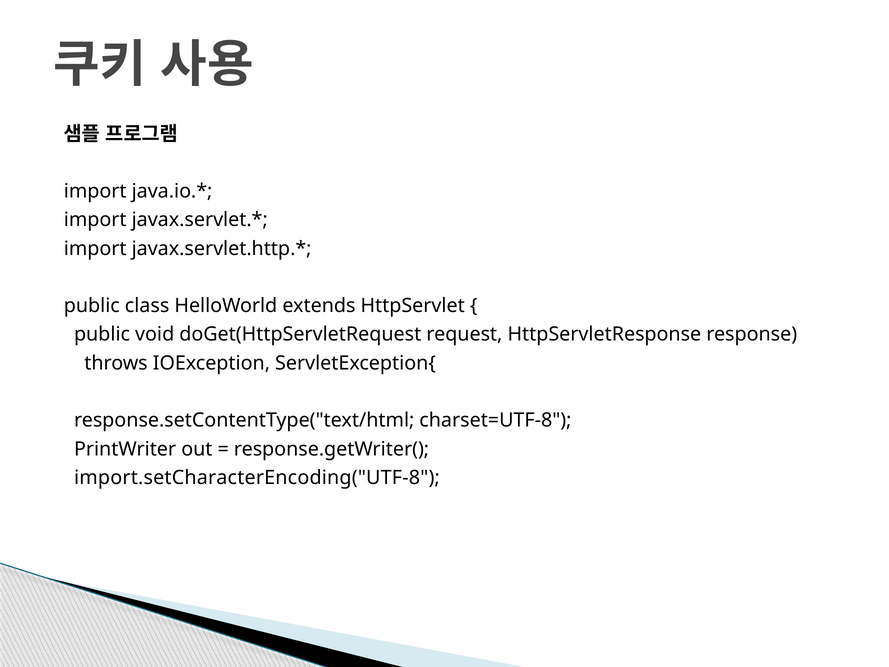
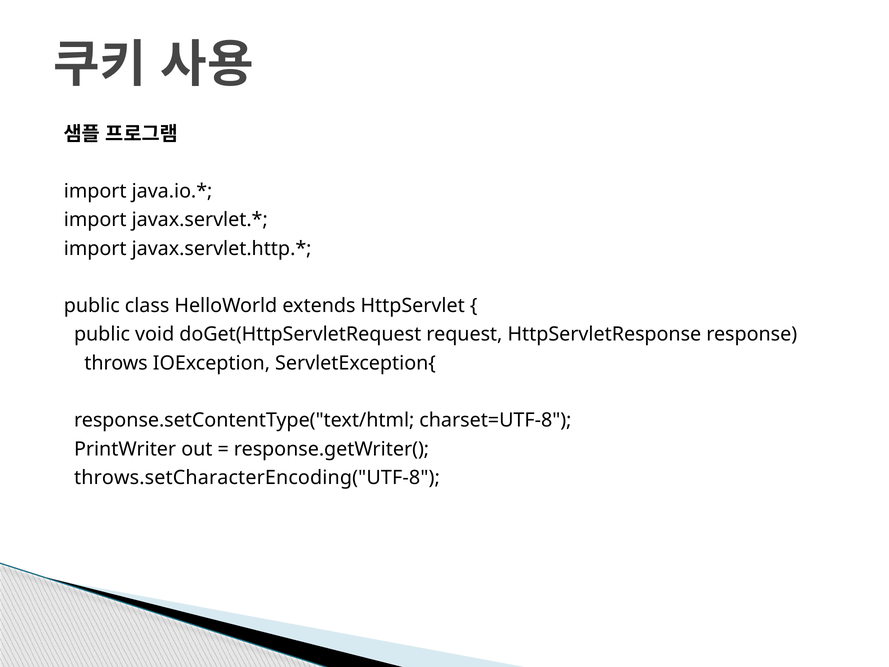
import.setCharacterEncoding("UTF-8: import.setCharacterEncoding("UTF-8 -> throws.setCharacterEncoding("UTF-8
